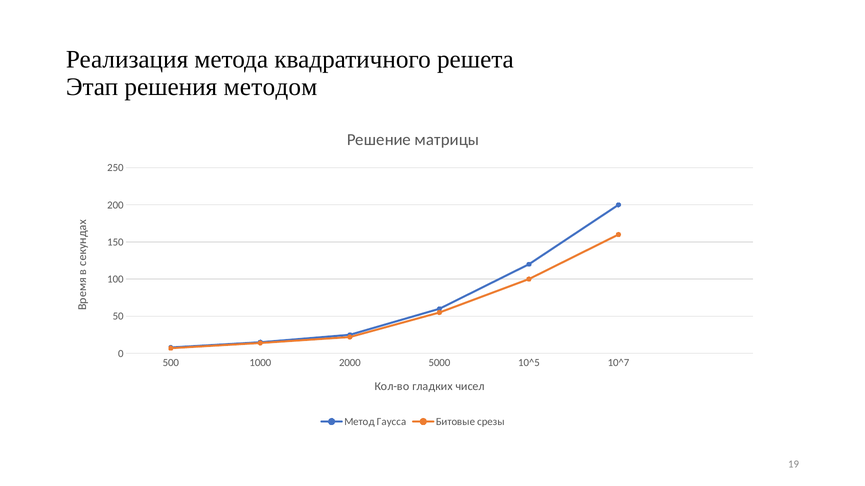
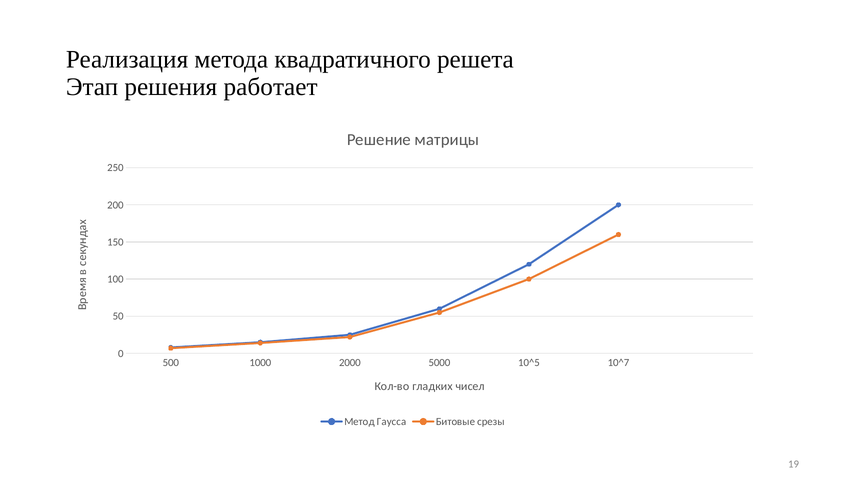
методом: методом -> работает
